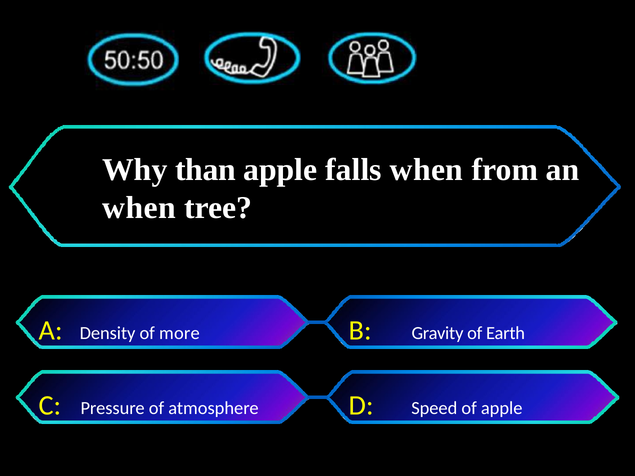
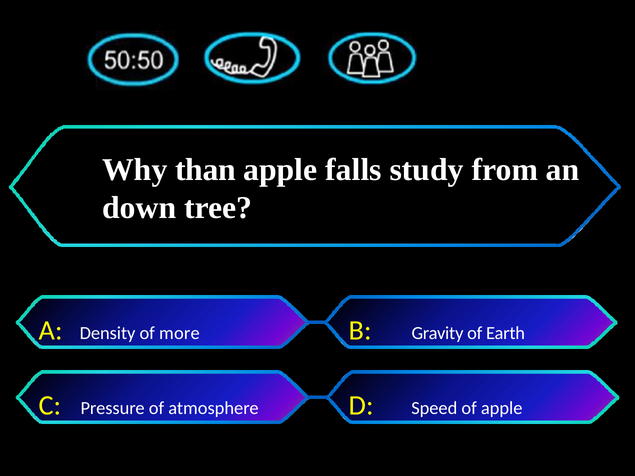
falls when: when -> study
when at (139, 208): when -> down
